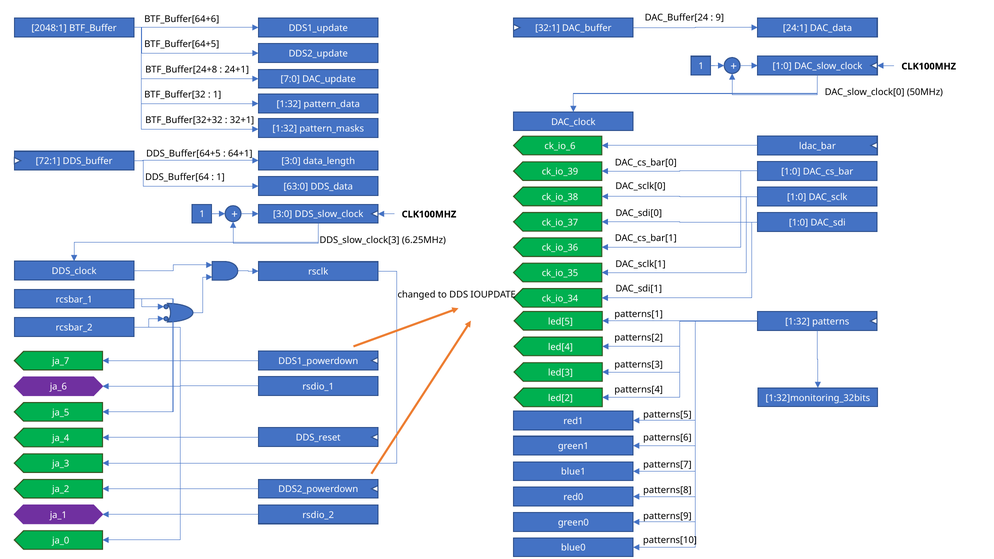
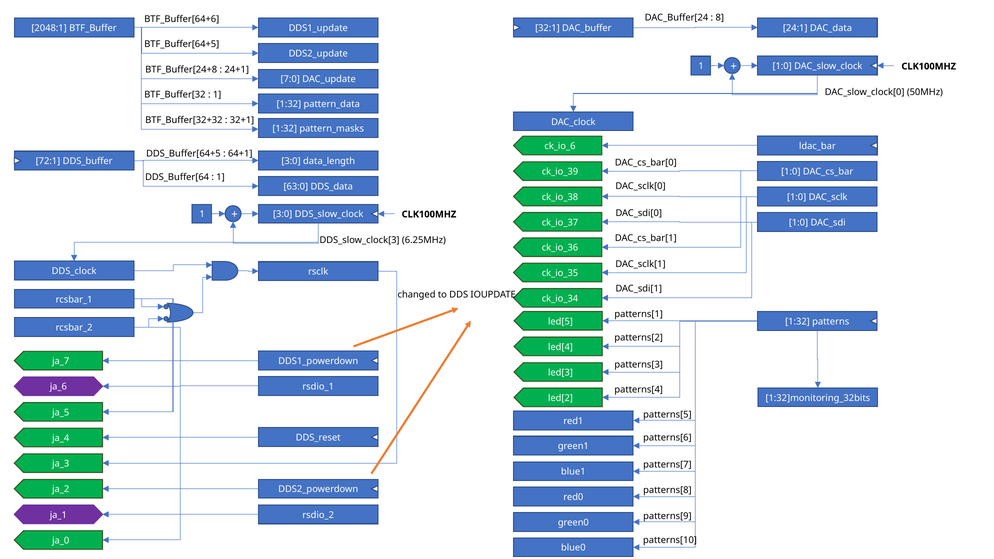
9: 9 -> 8
